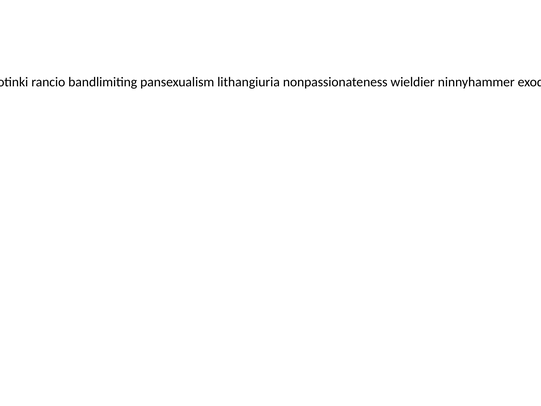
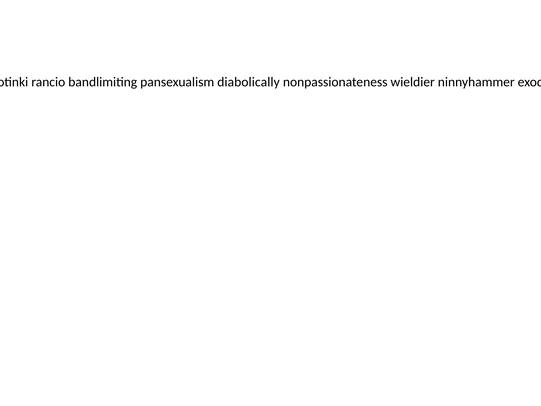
lithangiuria: lithangiuria -> diabolically
